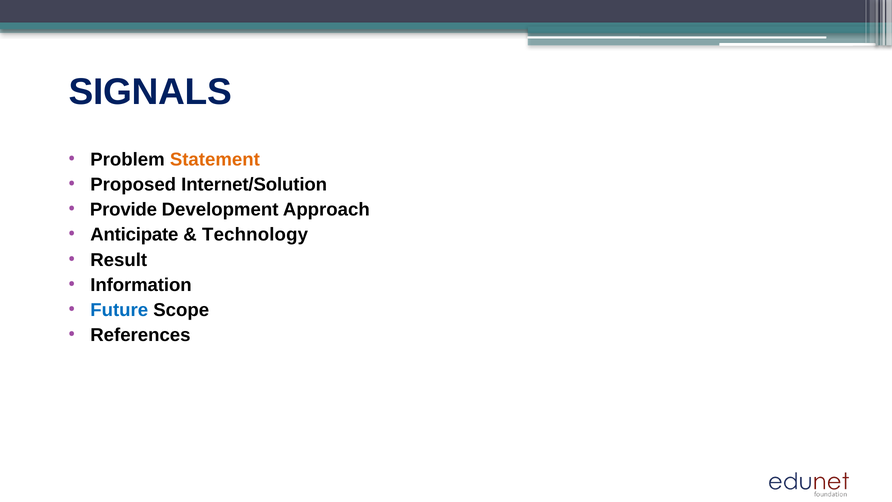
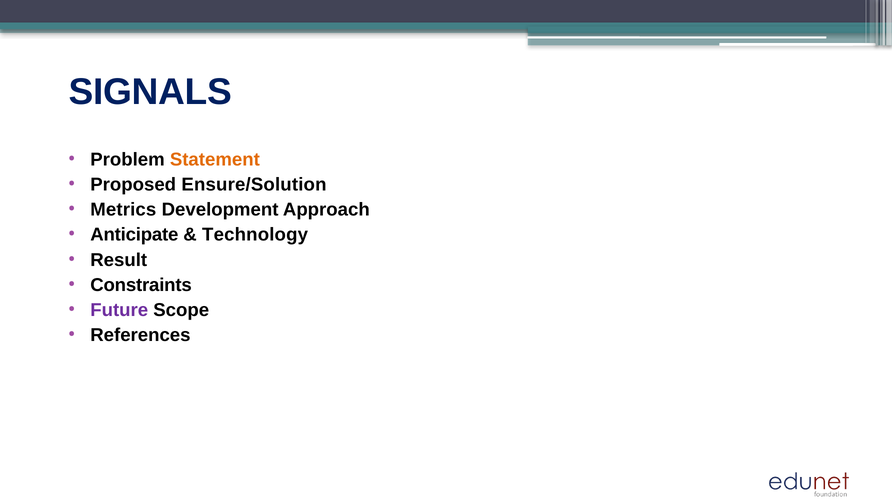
Internet/Solution: Internet/Solution -> Ensure/Solution
Provide: Provide -> Metrics
Information: Information -> Constraints
Future colour: blue -> purple
